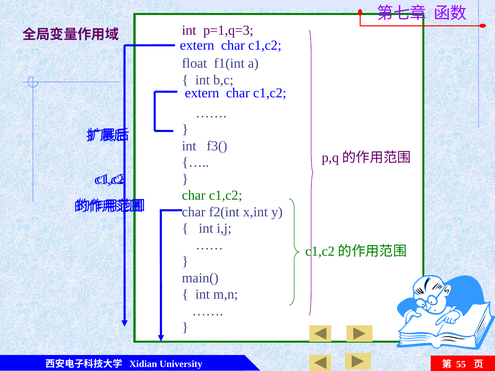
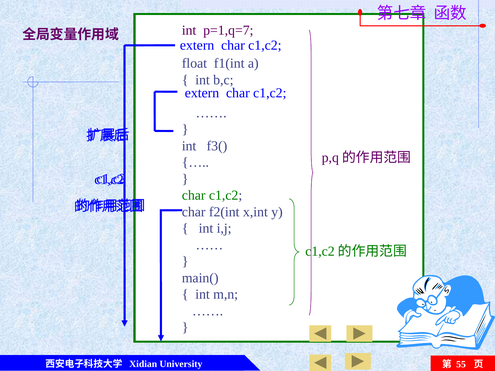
p=1,q=3: p=1,q=3 -> p=1,q=7
